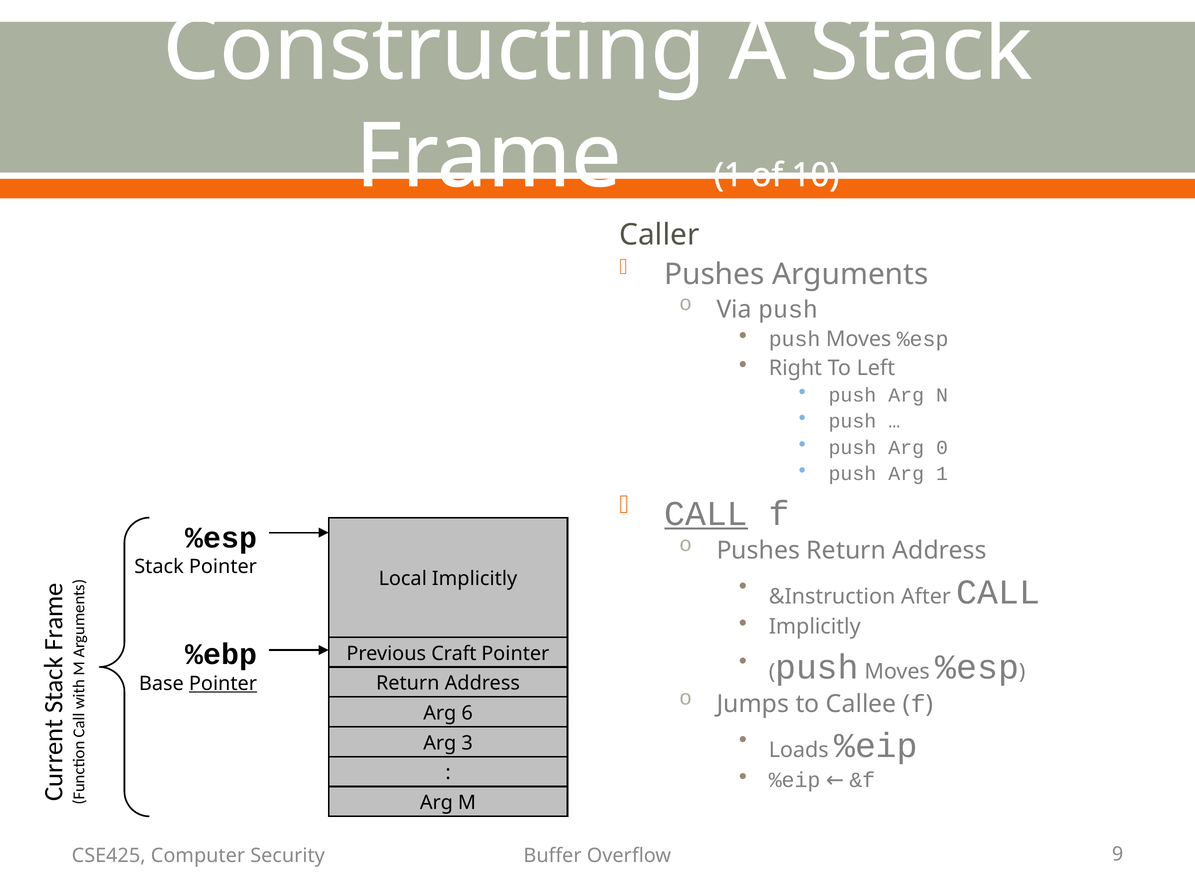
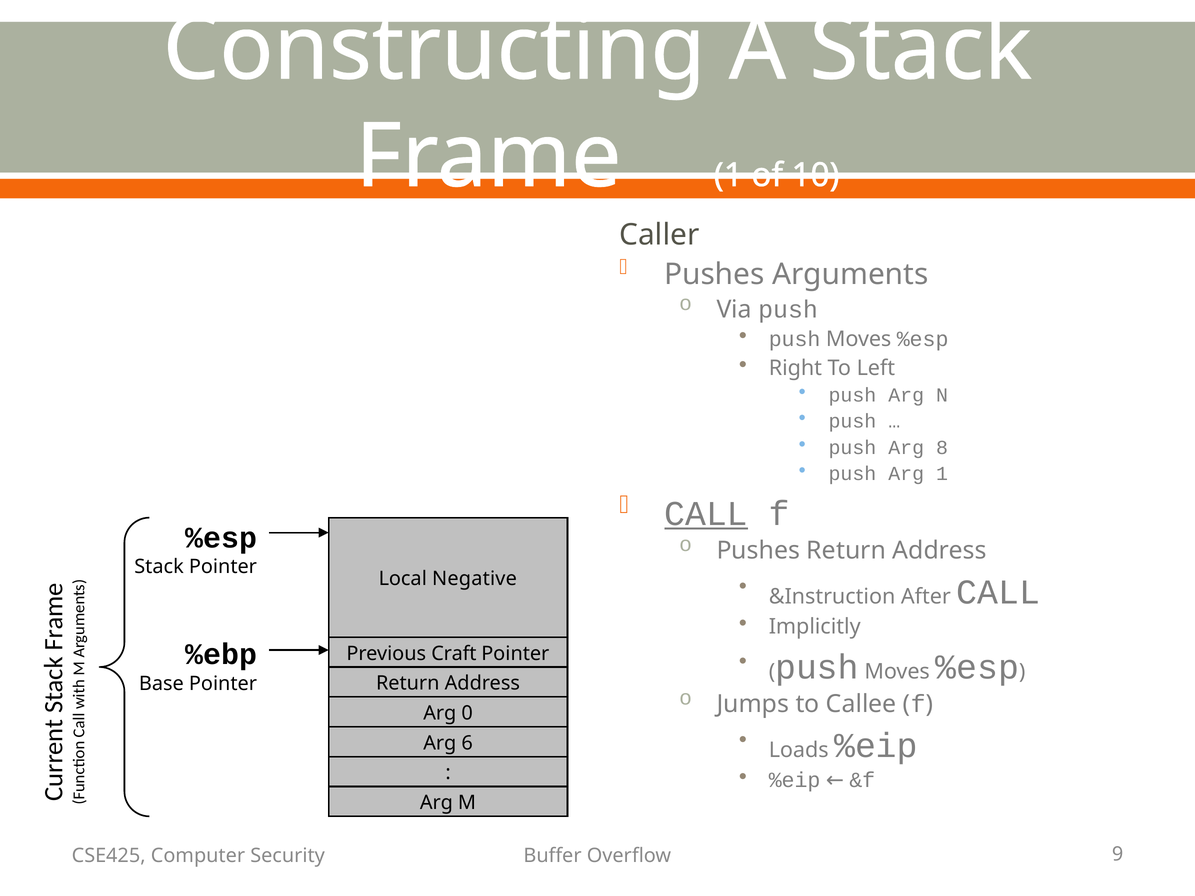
0: 0 -> 8
Local Implicitly: Implicitly -> Negative
Pointer at (223, 684) underline: present -> none
6: 6 -> 0
3: 3 -> 6
